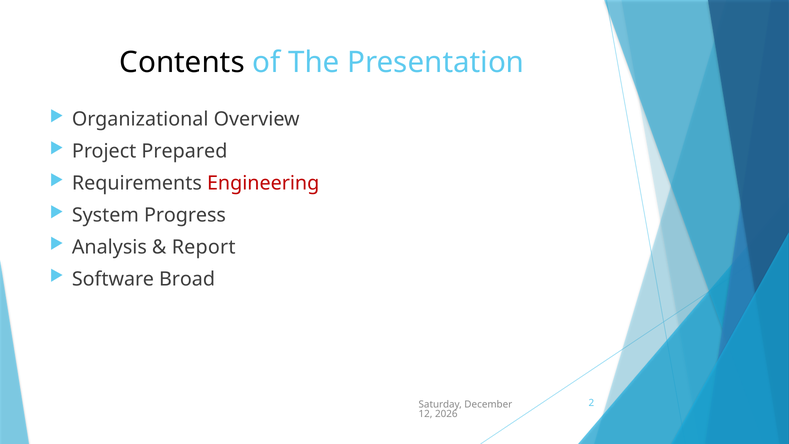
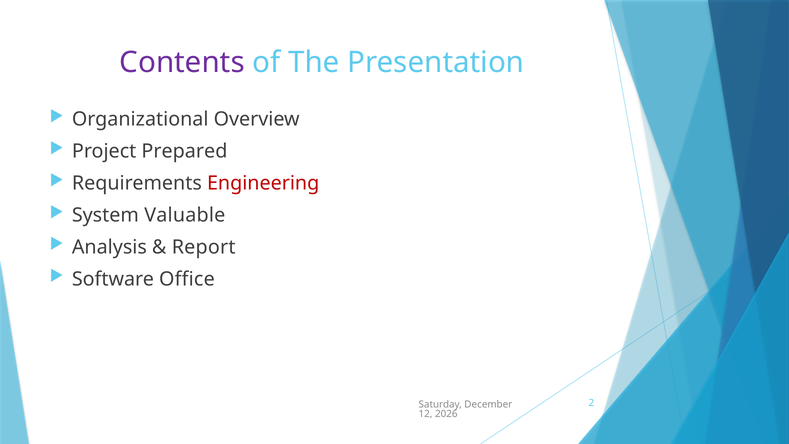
Contents colour: black -> purple
Progress: Progress -> Valuable
Broad: Broad -> Office
